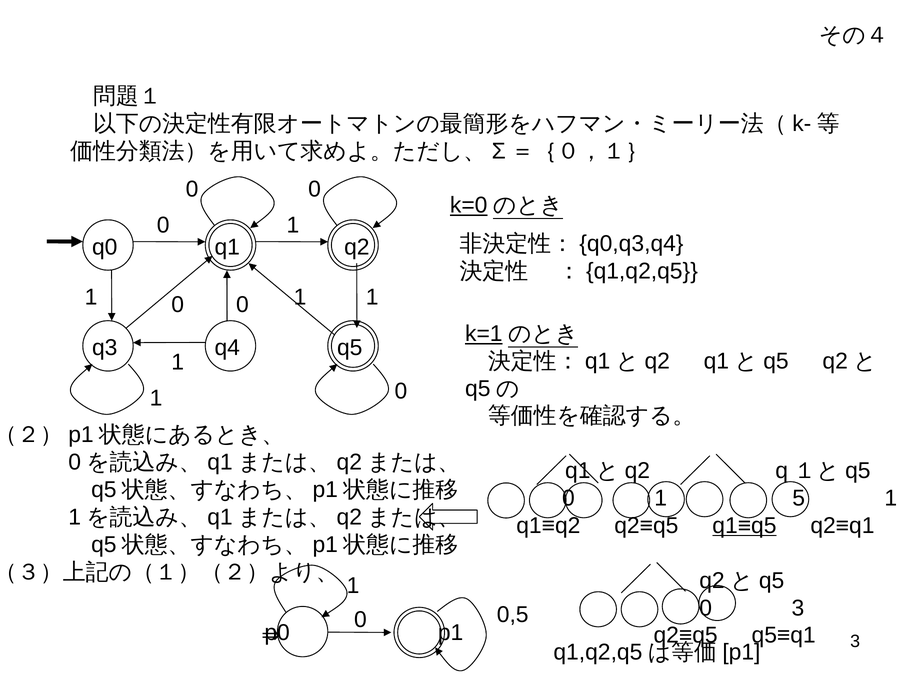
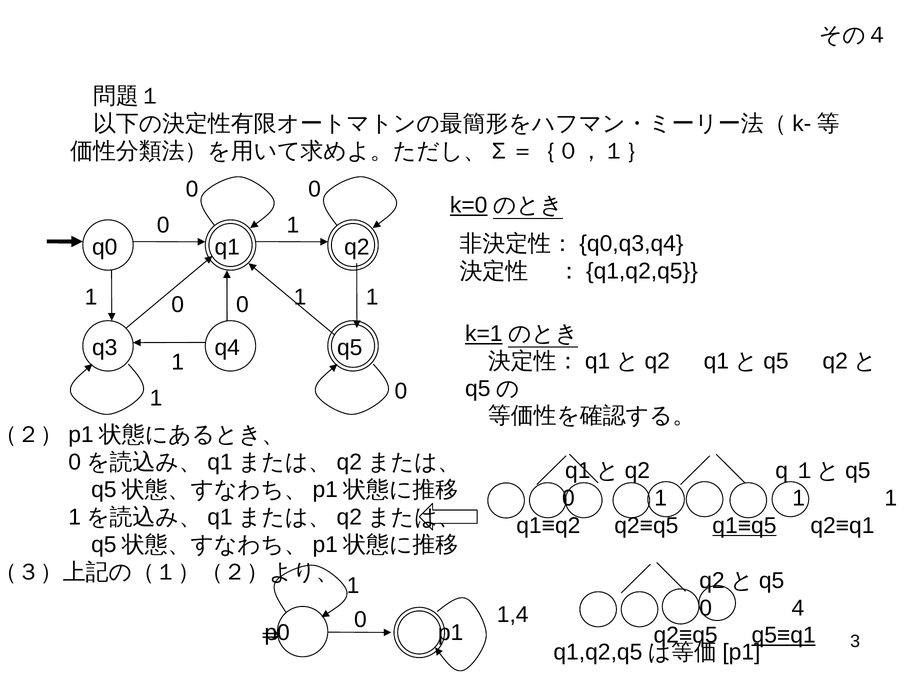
5 at (799, 498): 5 -> 1
0 3: 3 -> 4
0,5: 0,5 -> 1,4
q5≡q1 underline: none -> present
